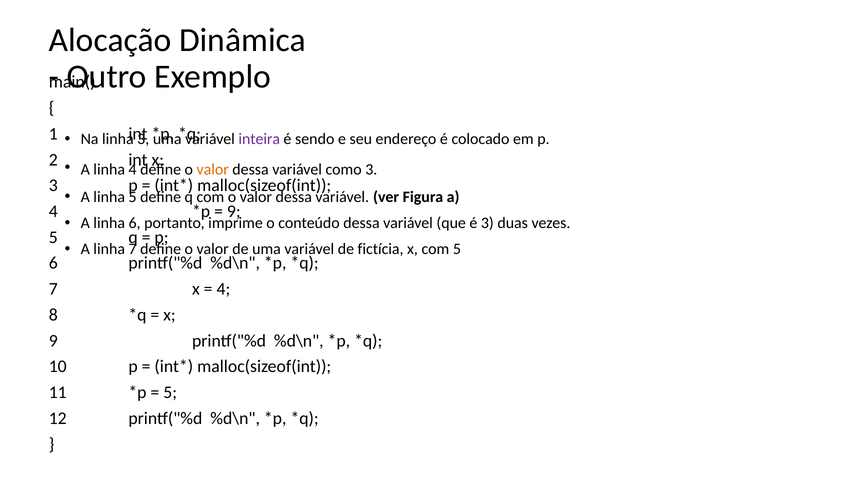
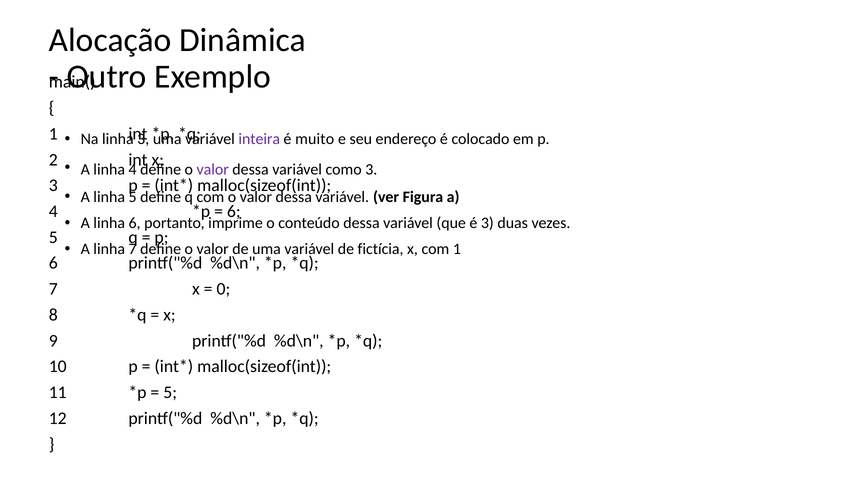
sendo: sendo -> muito
valor at (213, 169) colour: orange -> purple
9 at (234, 211): 9 -> 6
com 5: 5 -> 1
4 at (223, 289): 4 -> 0
